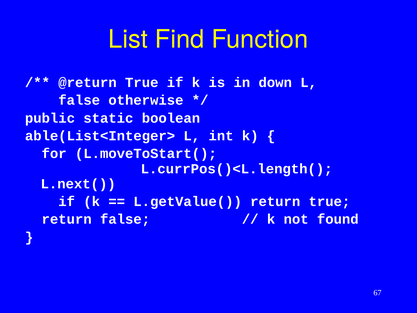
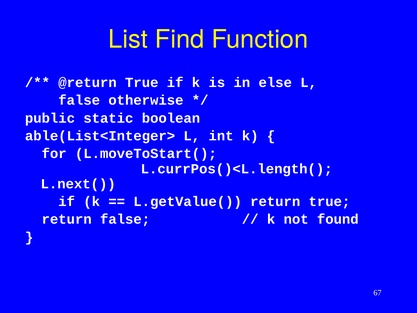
down: down -> else
